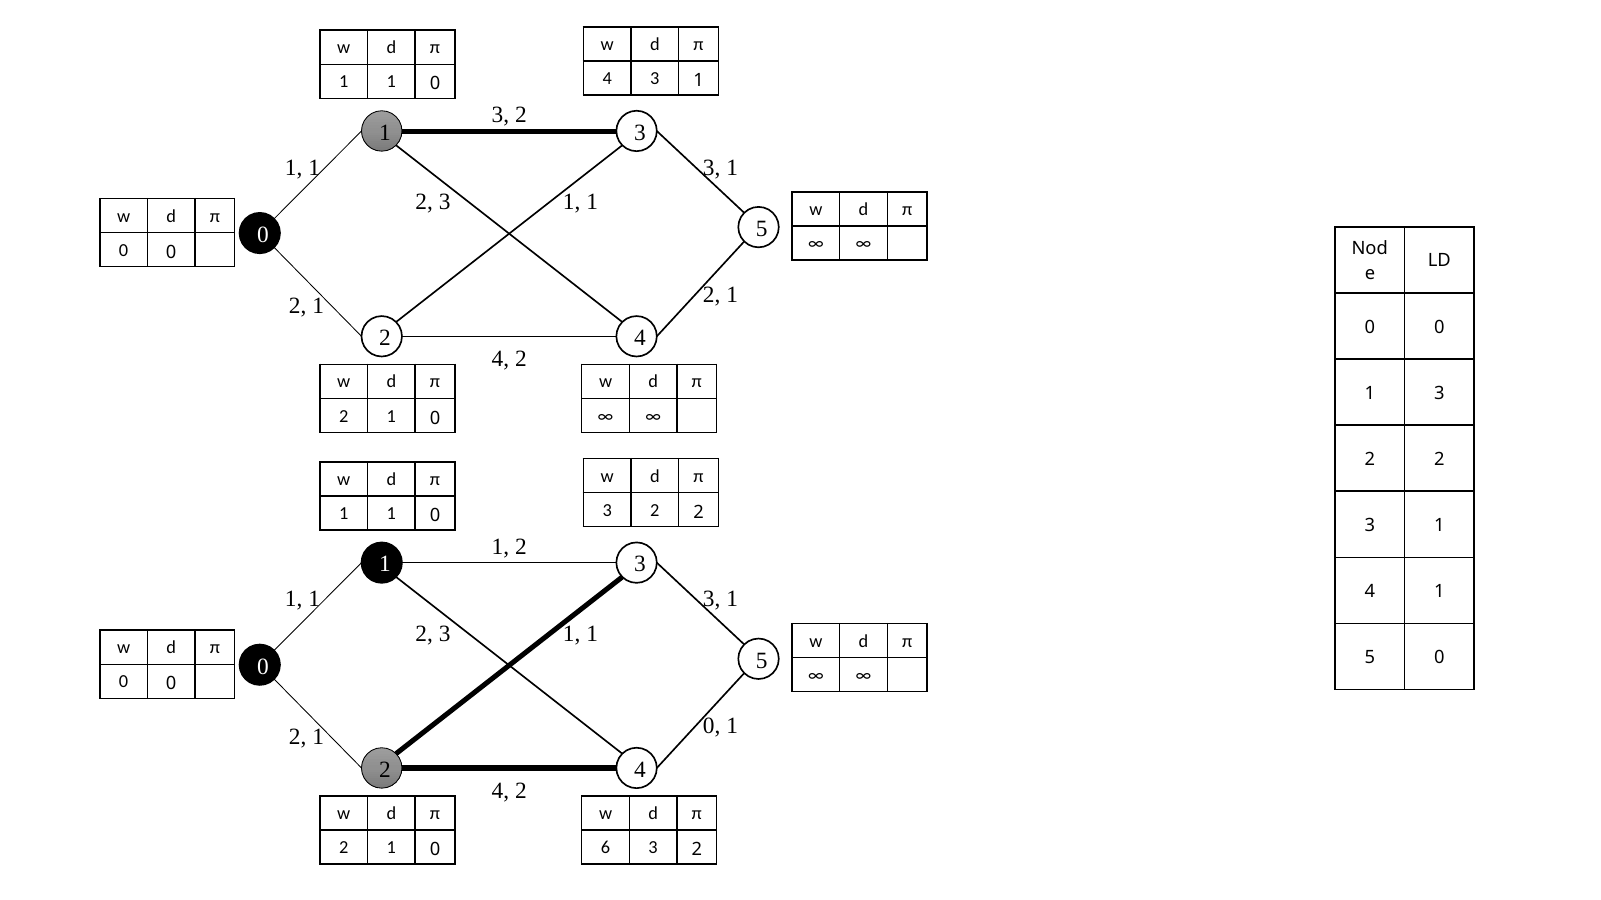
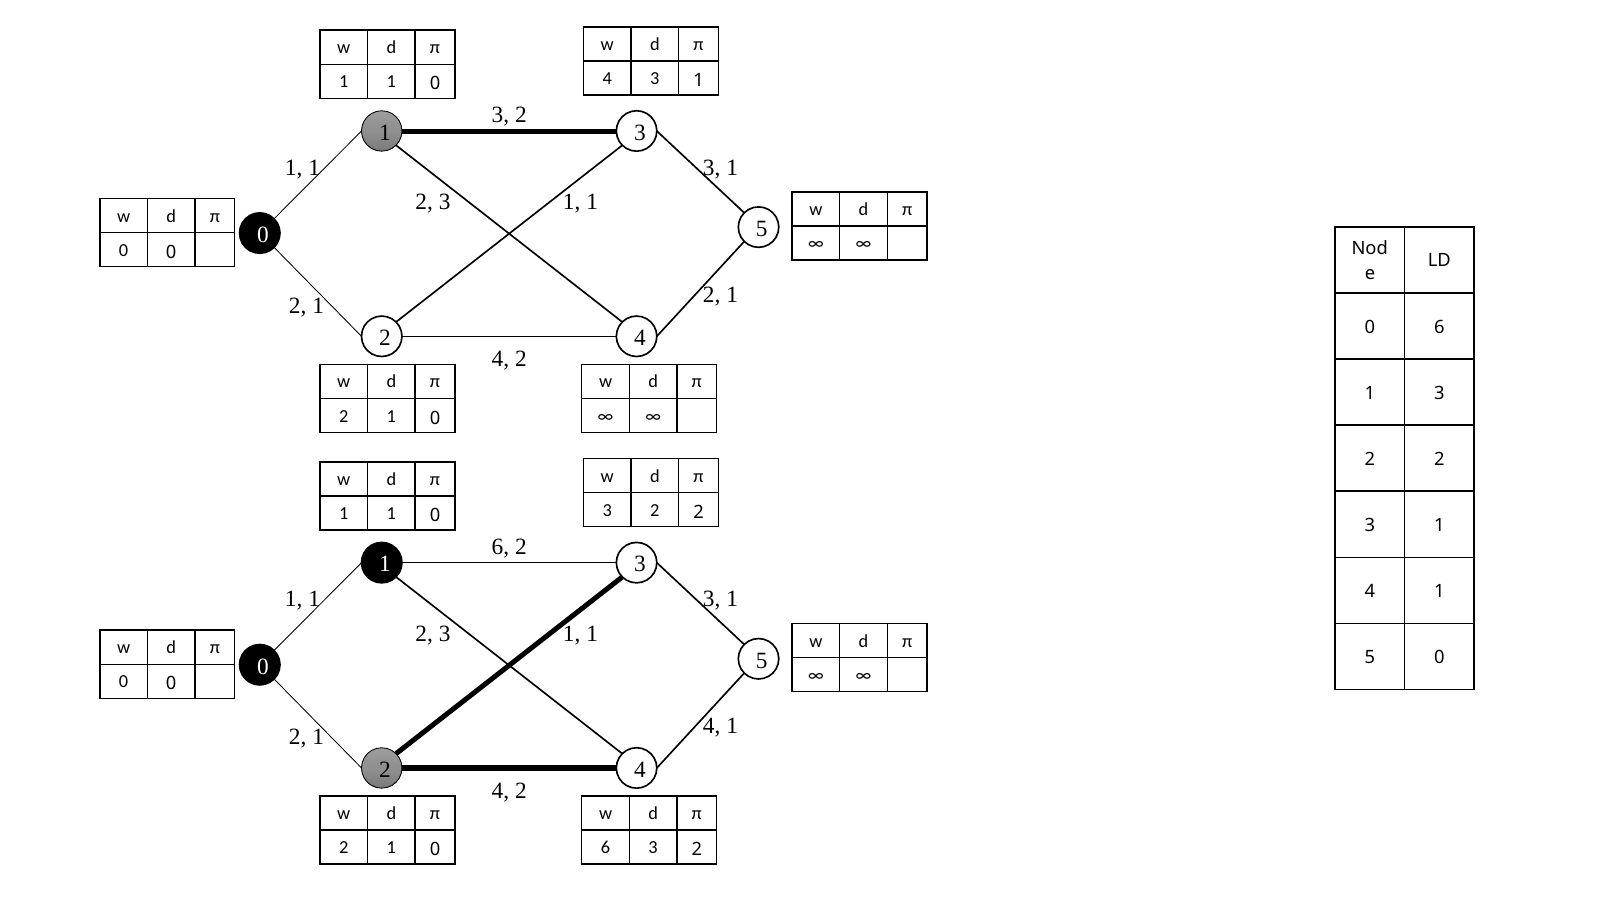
0 at (1439, 327): 0 -> 6
1 at (500, 547): 1 -> 6
0 at (712, 727): 0 -> 4
